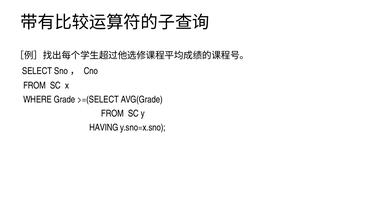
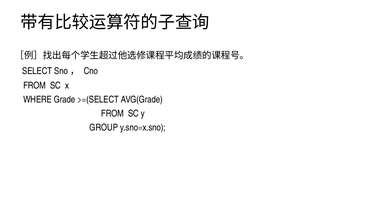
HAVING: HAVING -> GROUP
